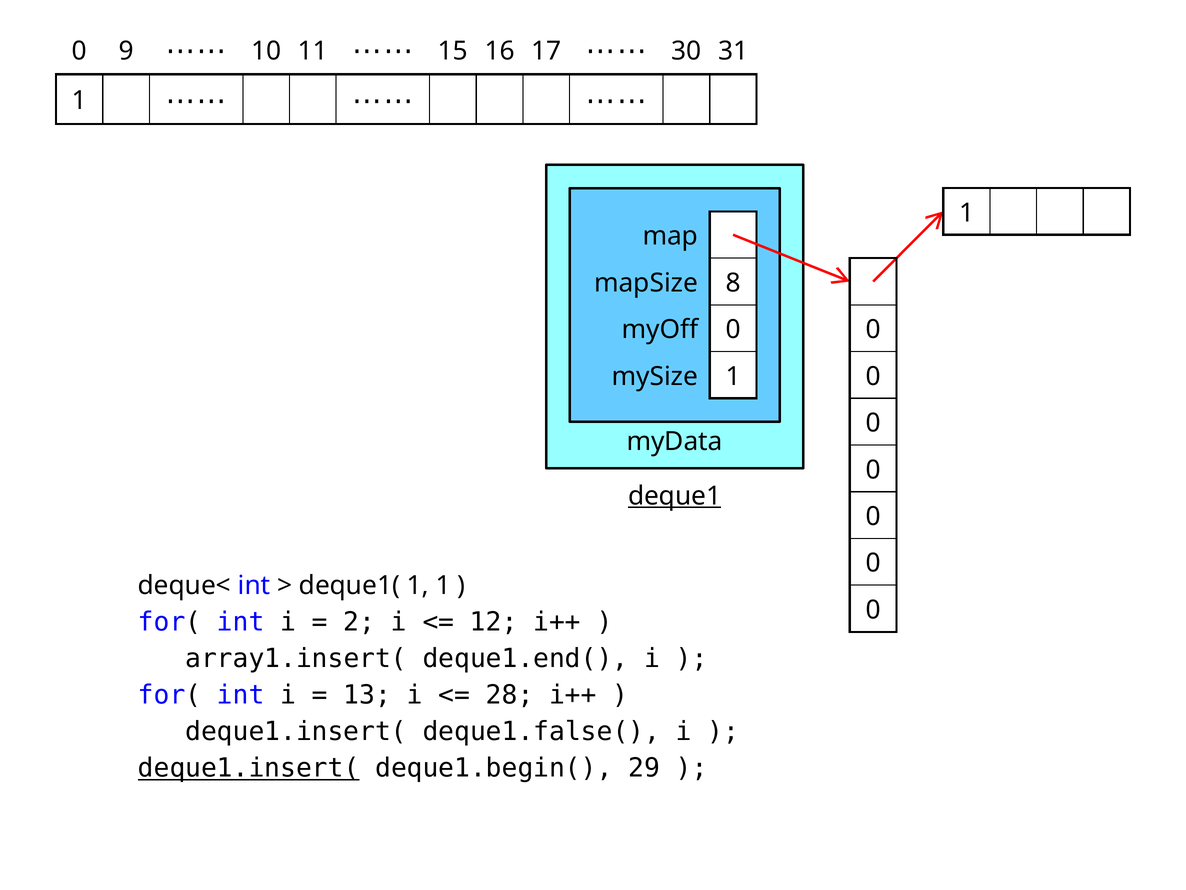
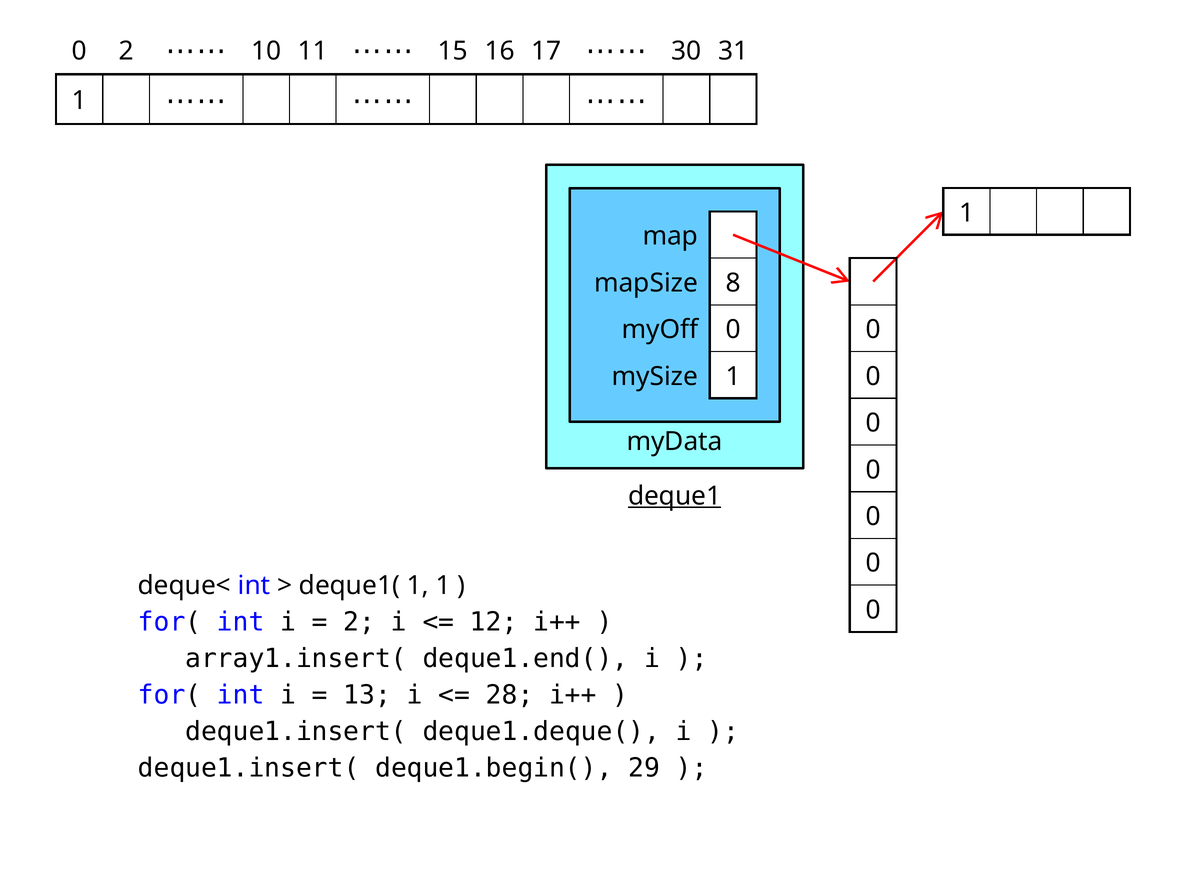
0 9: 9 -> 2
deque1.false(: deque1.false( -> deque1.deque(
deque1.insert( at (249, 768) underline: present -> none
